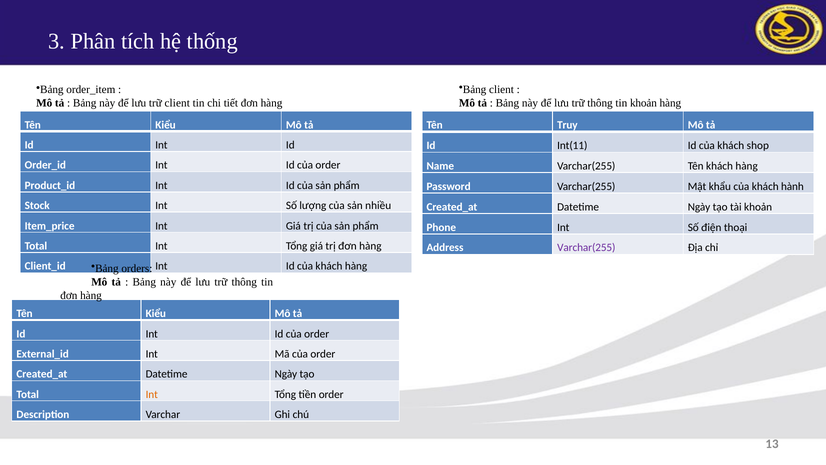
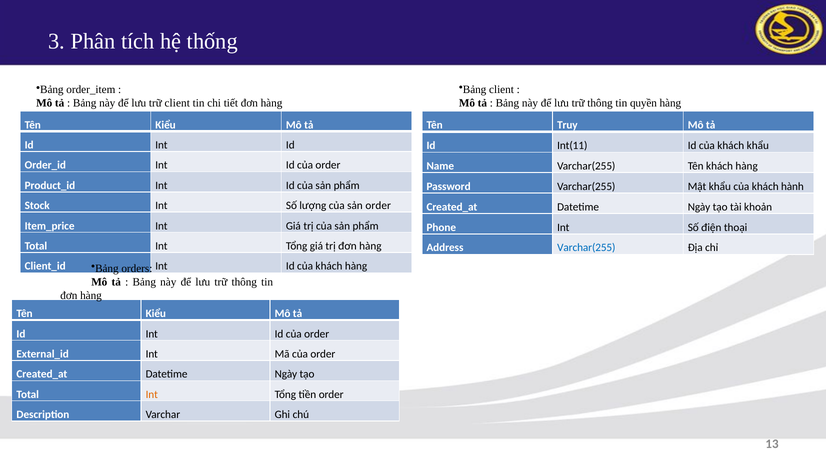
tin khoản: khoản -> quyền
khách shop: shop -> khẩu
sản nhiều: nhiều -> order
Varchar(255 at (586, 248) colour: purple -> blue
